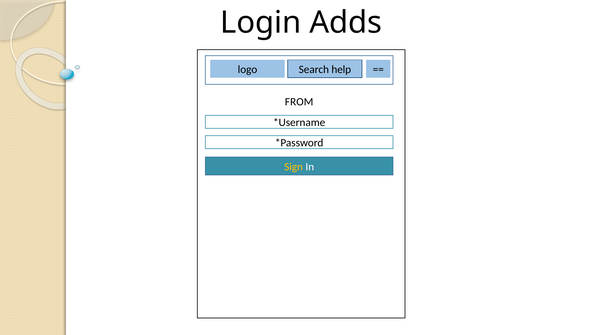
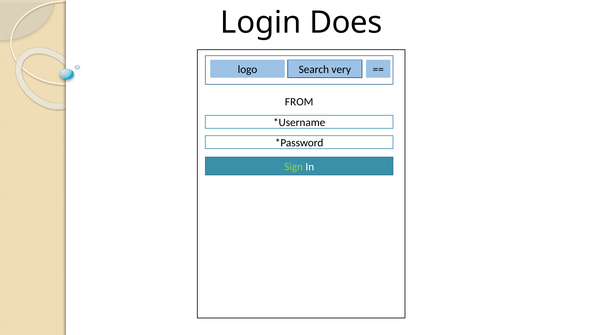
Adds: Adds -> Does
help: help -> very
Sign colour: yellow -> light green
